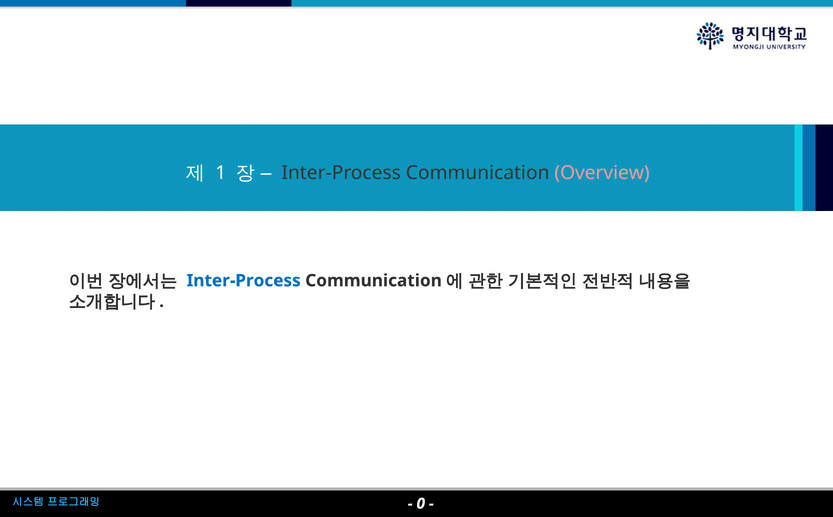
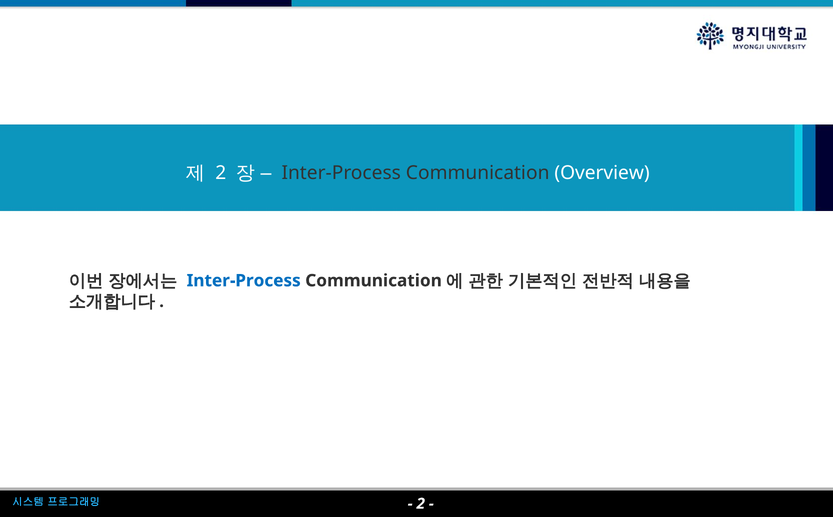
1 at (221, 173): 1 -> 2
Overview colour: pink -> white
0 at (421, 504): 0 -> 2
